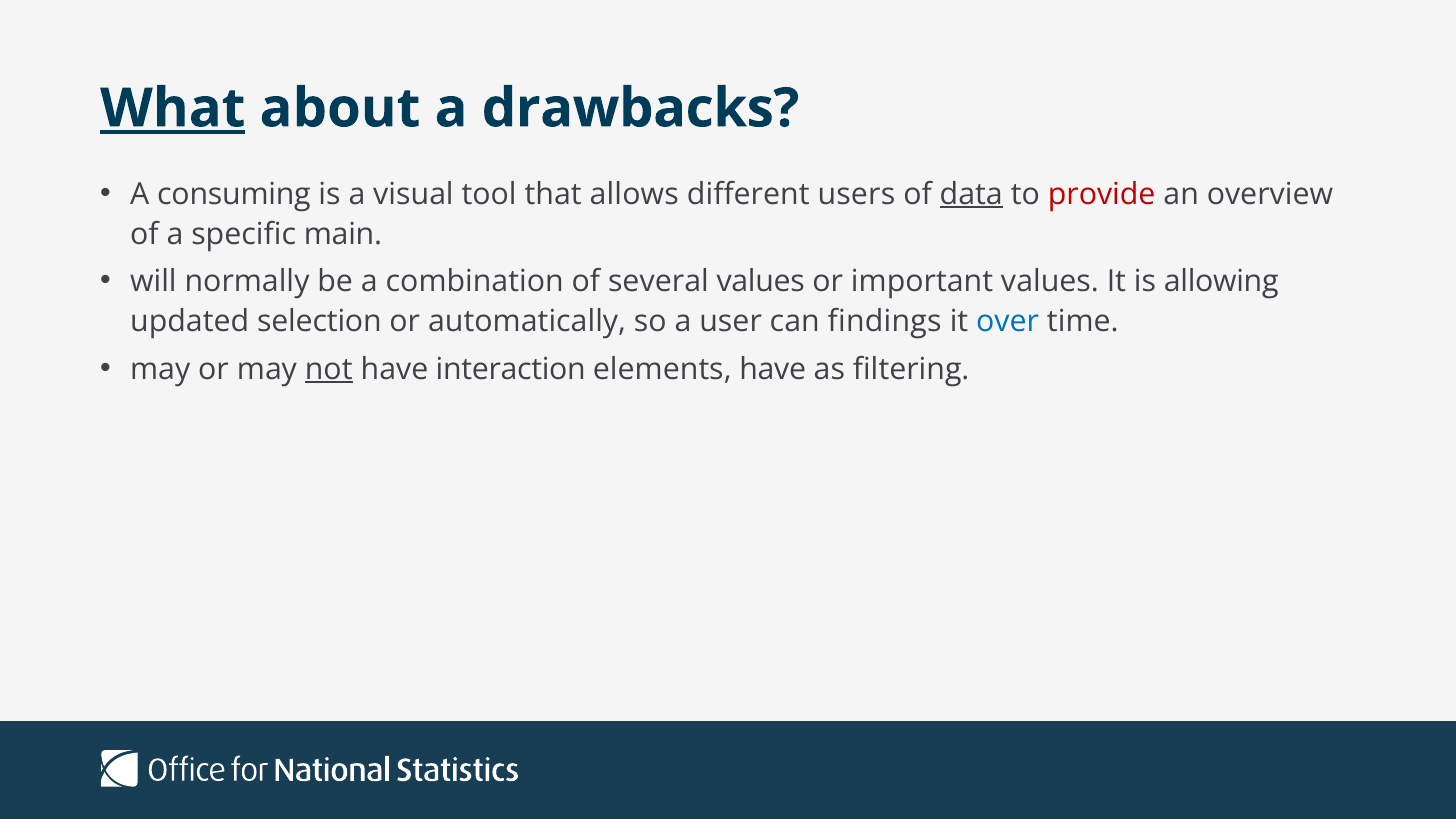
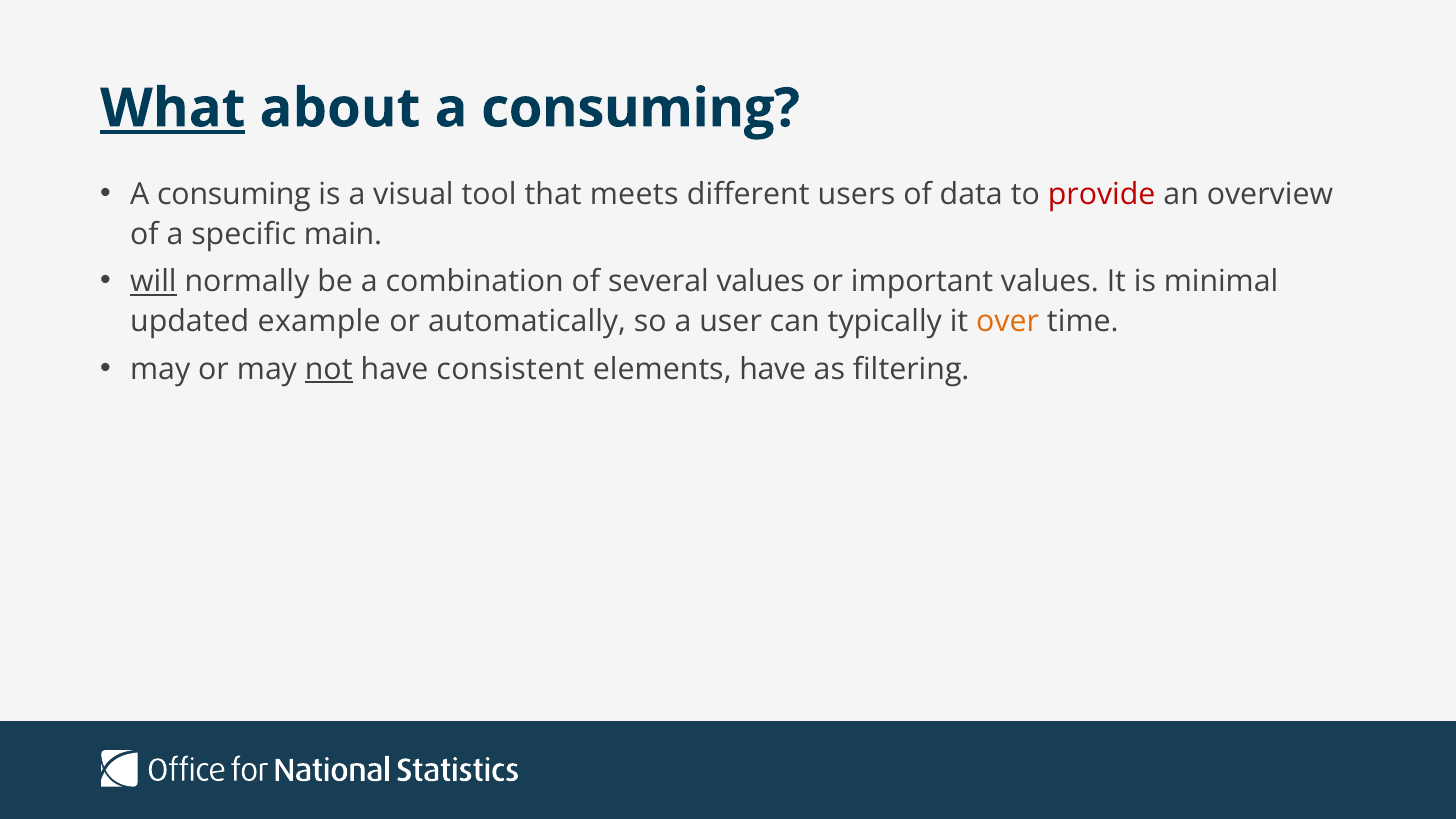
about a drawbacks: drawbacks -> consuming
allows: allows -> meets
data underline: present -> none
will underline: none -> present
allowing: allowing -> minimal
selection: selection -> example
findings: findings -> typically
over colour: blue -> orange
interaction: interaction -> consistent
